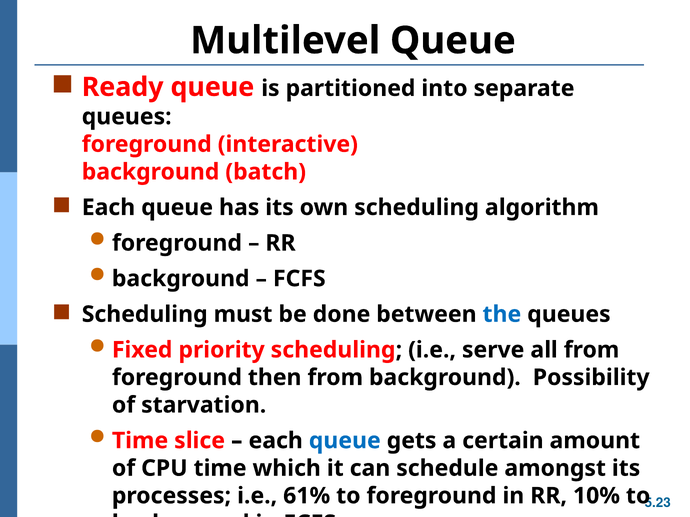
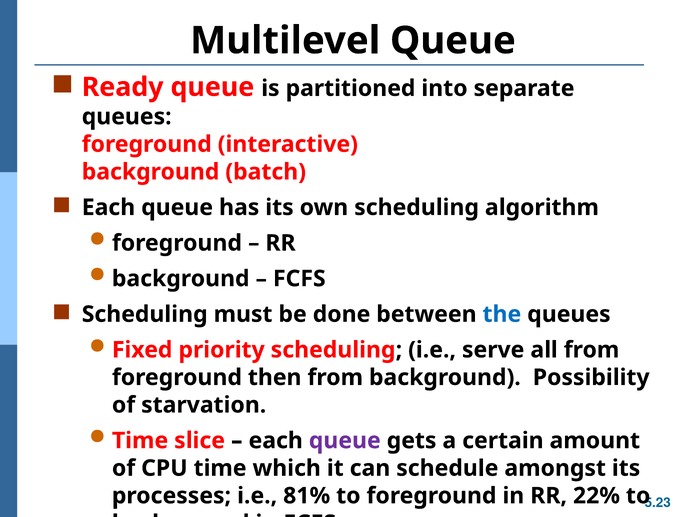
queue at (345, 441) colour: blue -> purple
61%: 61% -> 81%
10%: 10% -> 22%
